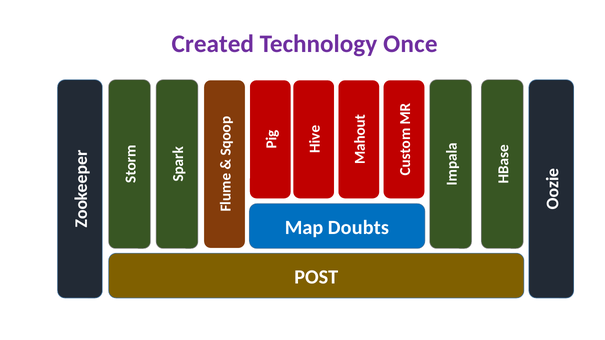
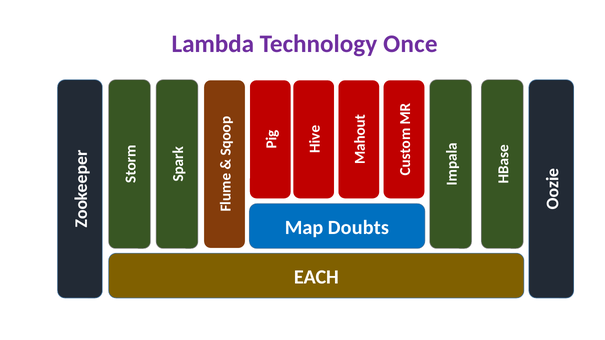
Created: Created -> Lambda
POST: POST -> EACH
